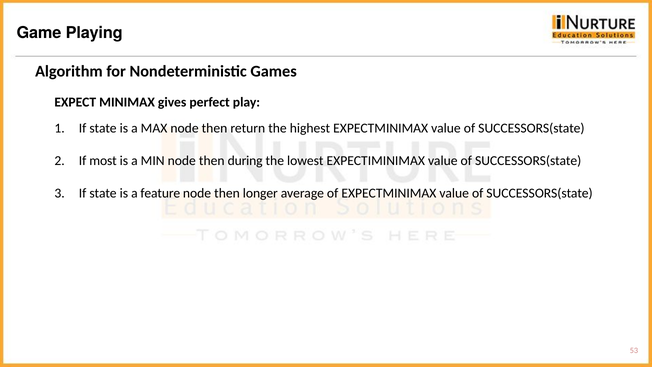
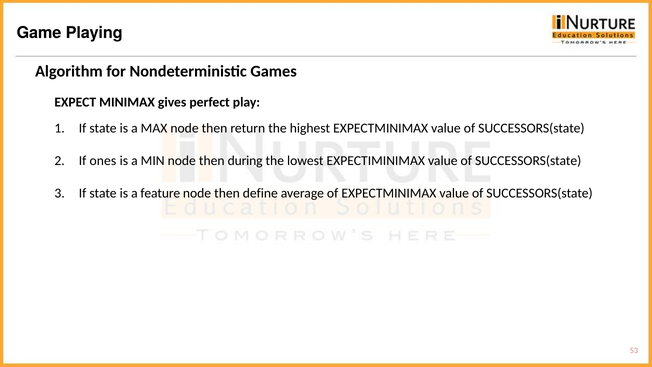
most: most -> ones
longer: longer -> define
